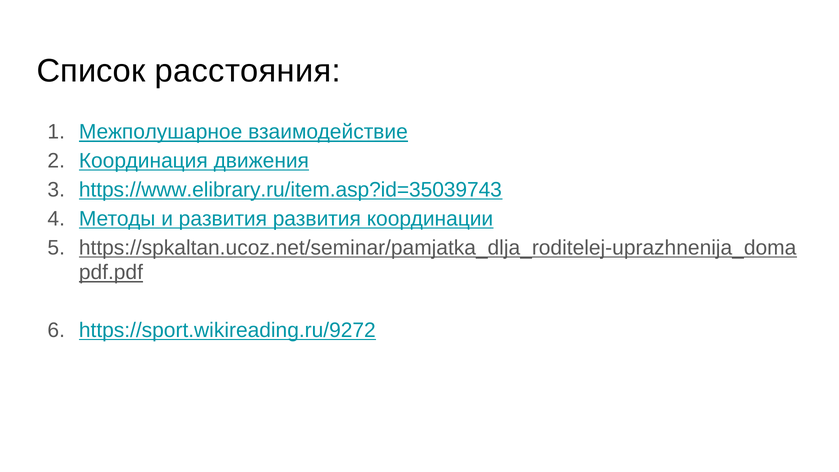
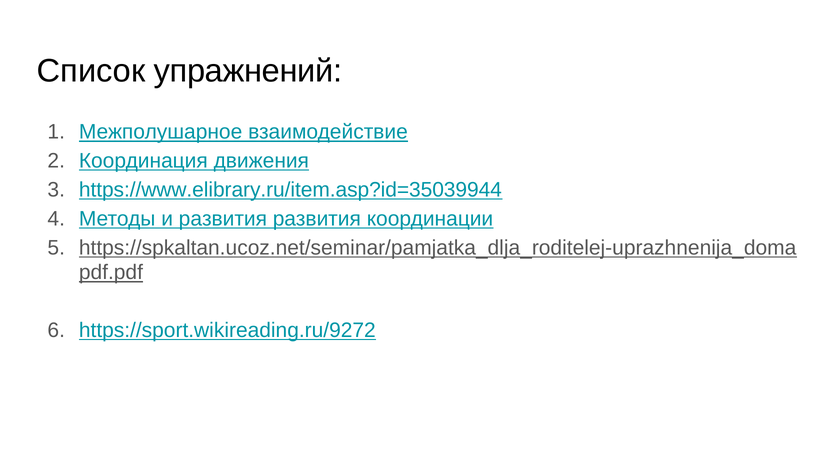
расстояния: расстояния -> упражнений
https://www.elibrary.ru/item.asp?id=35039743: https://www.elibrary.ru/item.asp?id=35039743 -> https://www.elibrary.ru/item.asp?id=35039944
